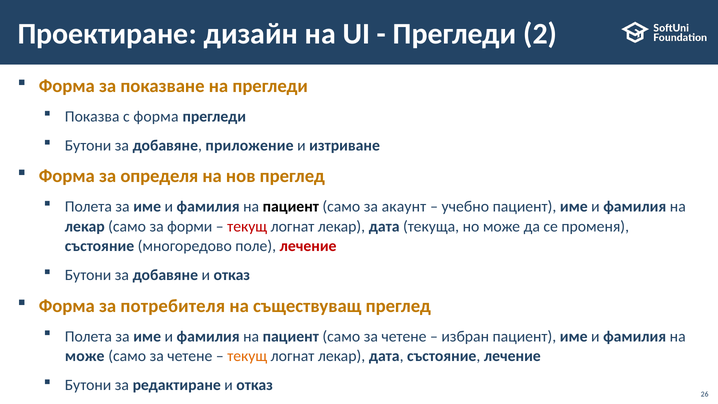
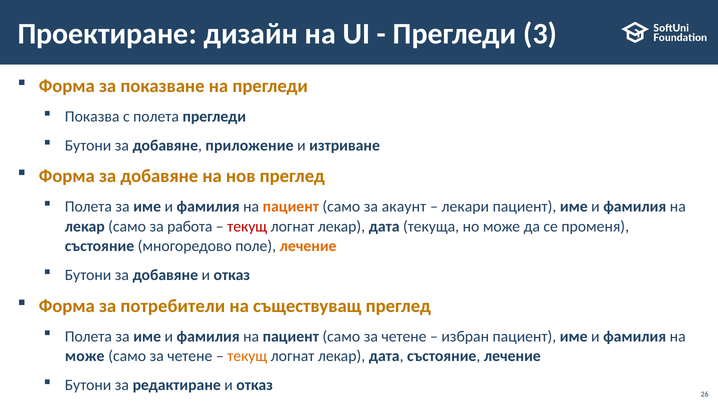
2: 2 -> 3
с форма: форма -> полета
определя: определя -> добавянe
пациент at (291, 207) colour: black -> orange
учебно: учебно -> лекари
форми: форми -> работа
лечение at (308, 246) colour: red -> orange
потребителя: потребителя -> потребители
